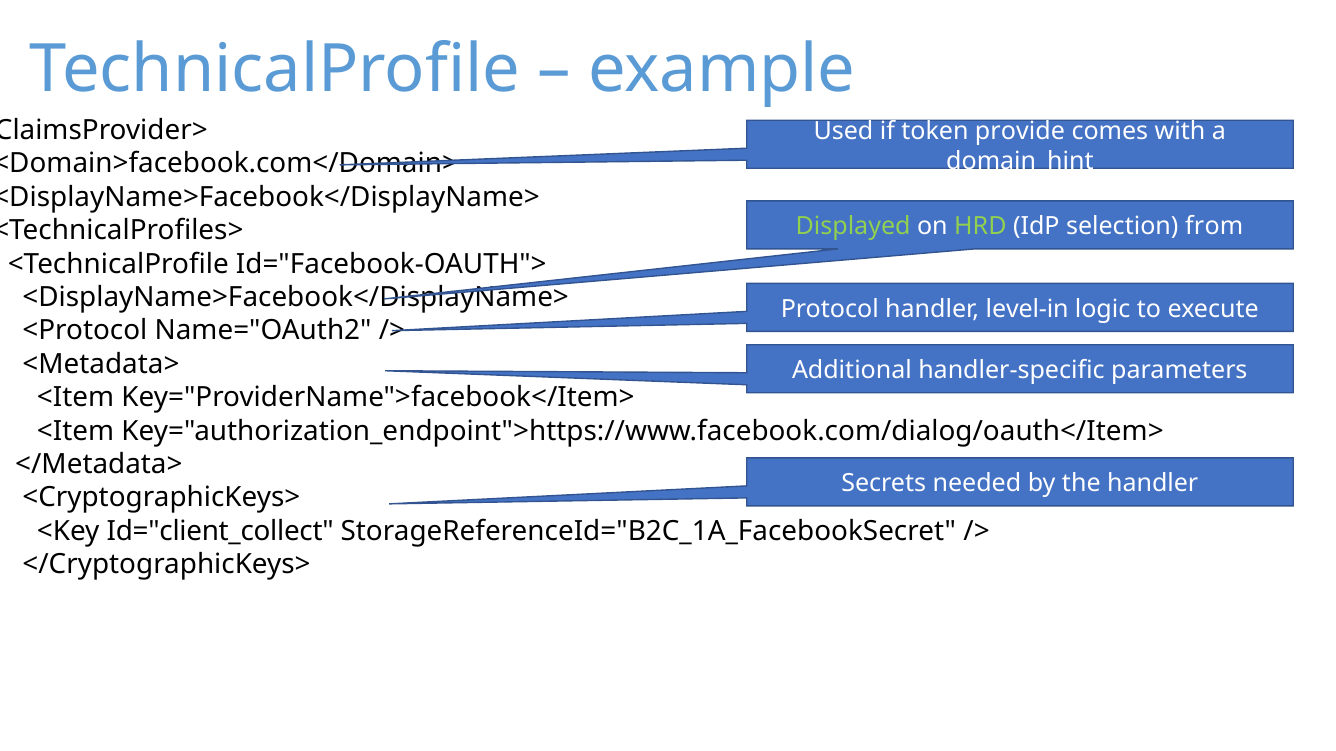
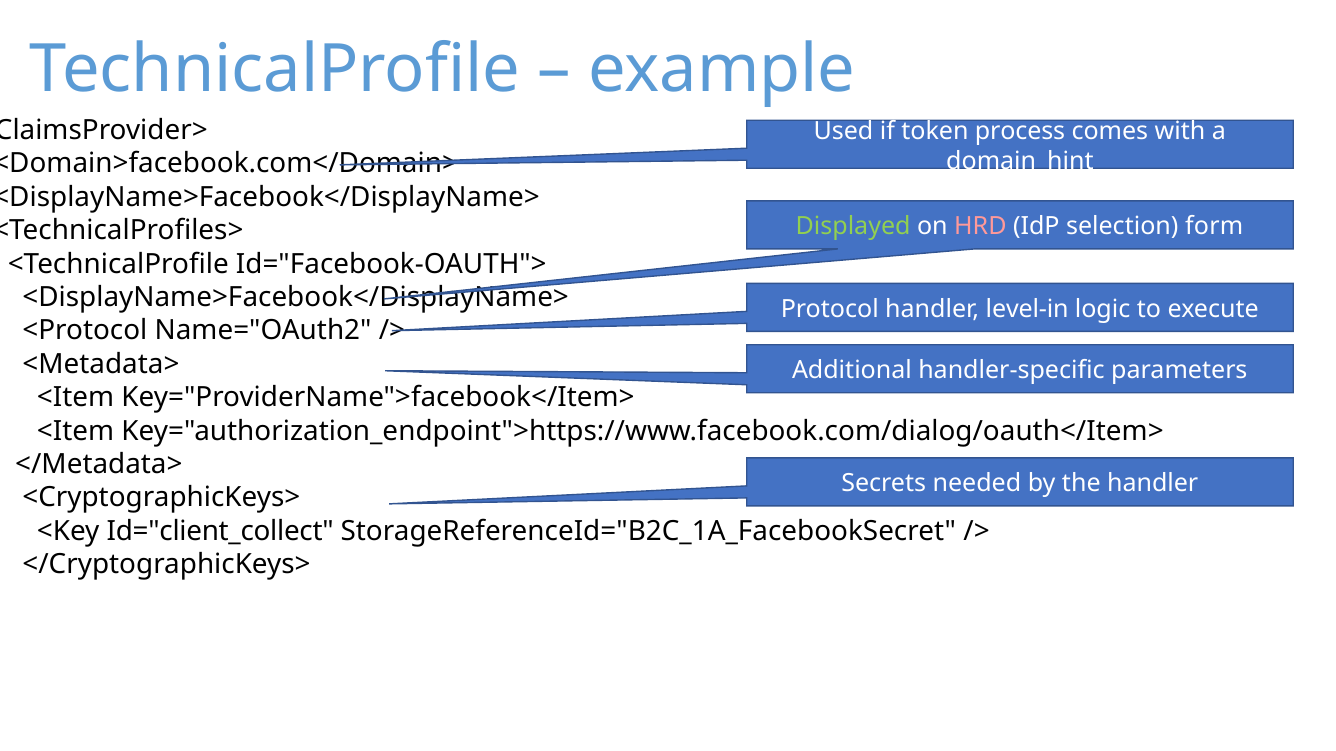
provide: provide -> process
HRD colour: light green -> pink
from: from -> form
